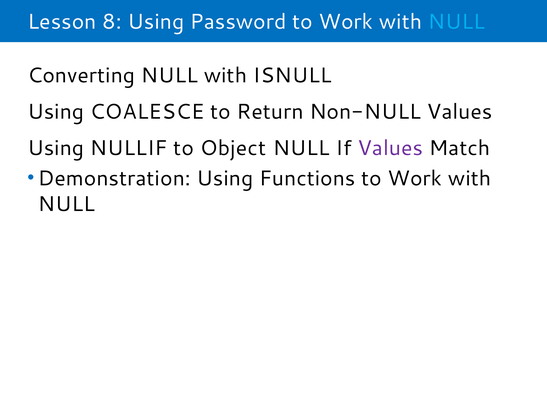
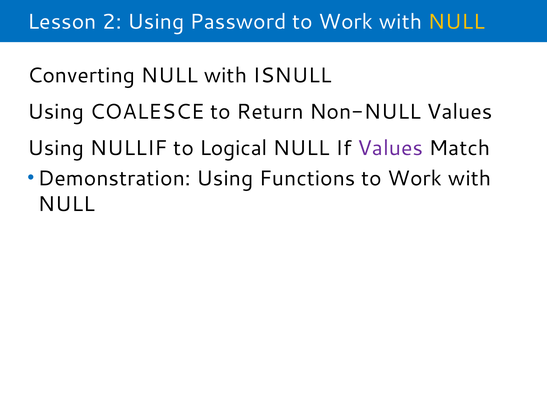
8: 8 -> 2
NULL at (456, 22) colour: light blue -> yellow
Object: Object -> Logical
